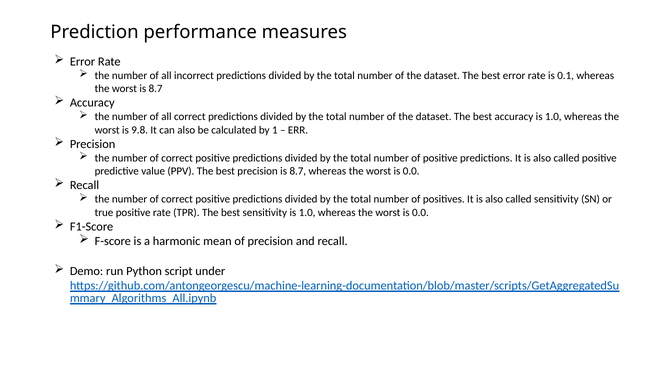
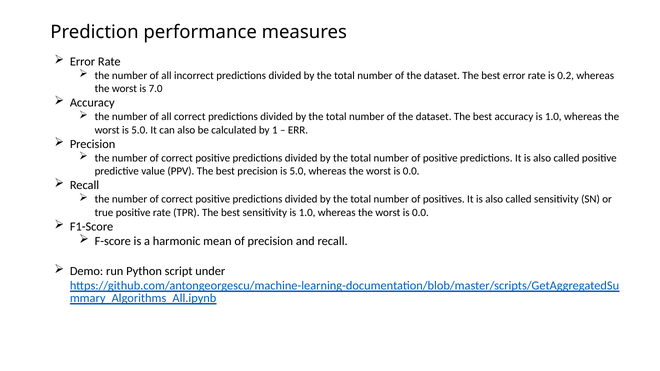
0.1: 0.1 -> 0.2
worst is 8.7: 8.7 -> 7.0
worst is 9.8: 9.8 -> 5.0
precision is 8.7: 8.7 -> 5.0
